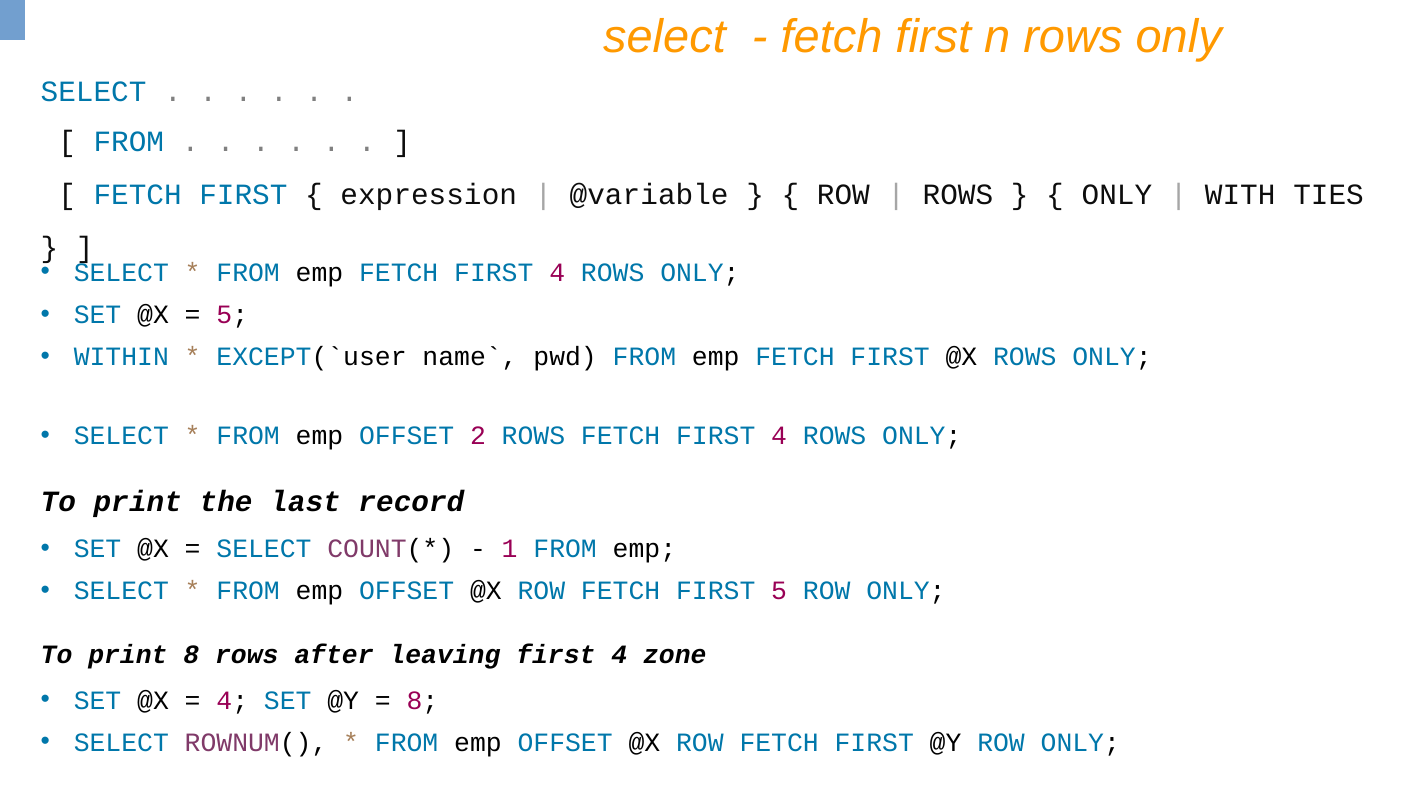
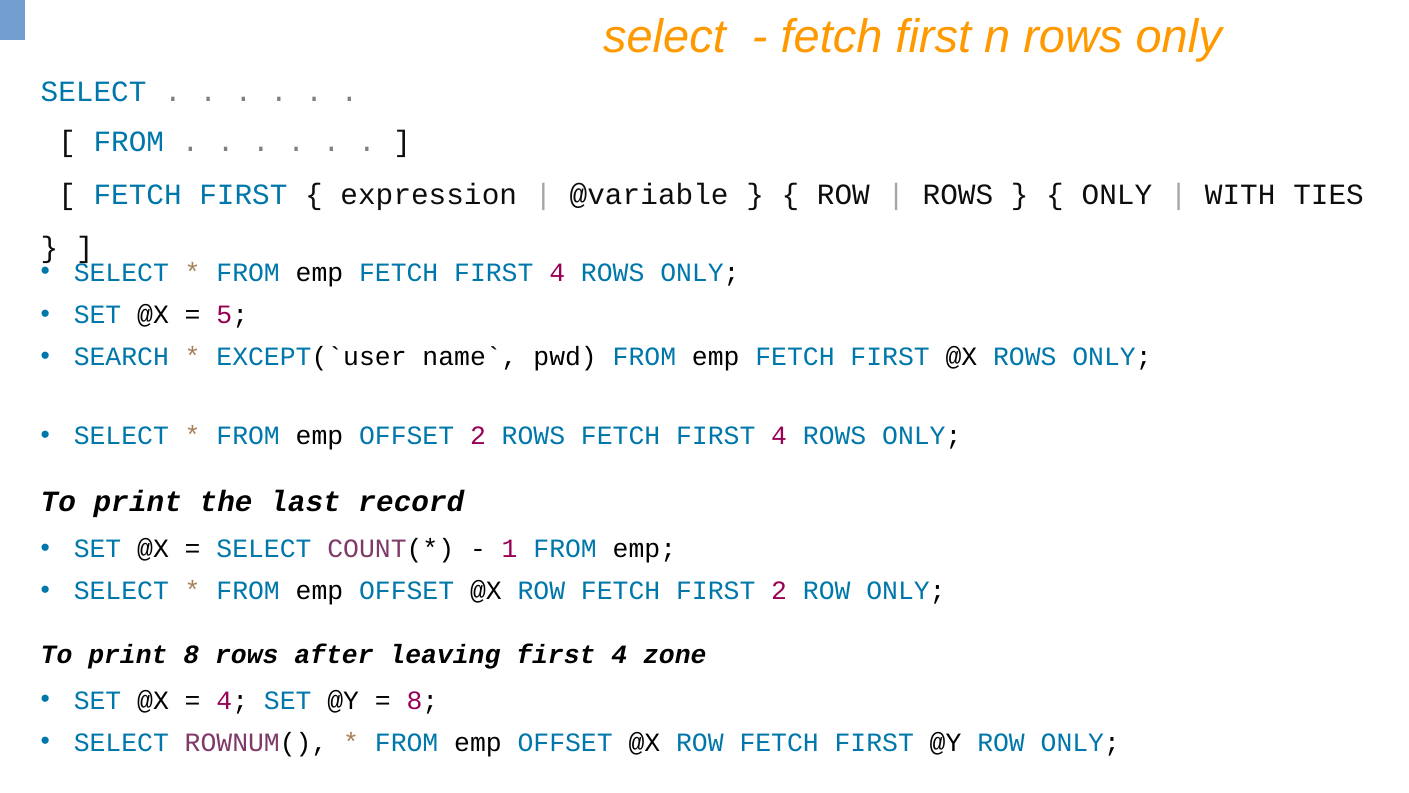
WITHIN: WITHIN -> SEARCH
FIRST 5: 5 -> 2
